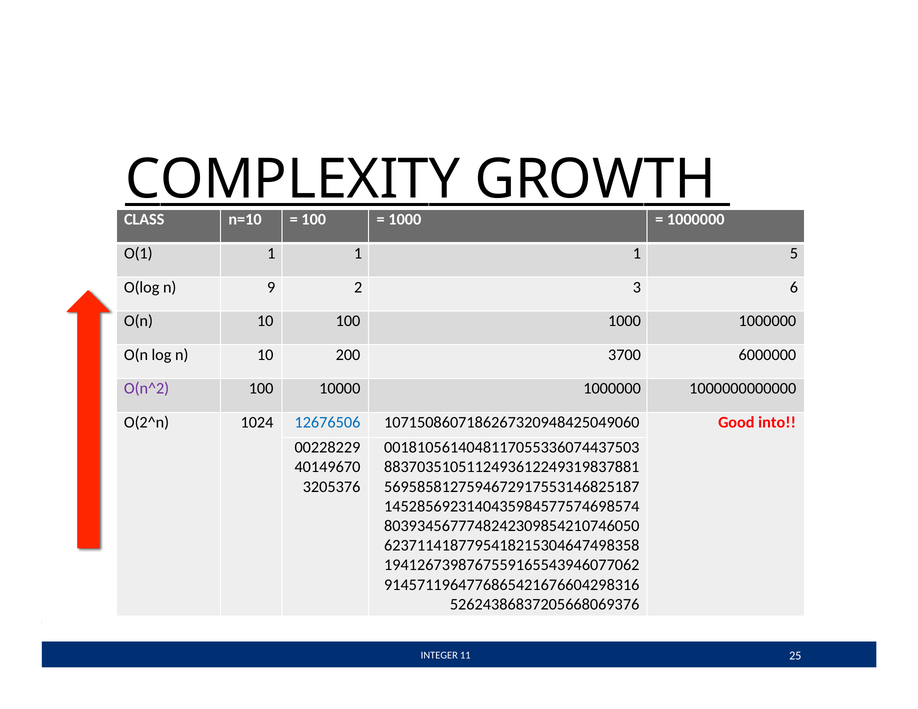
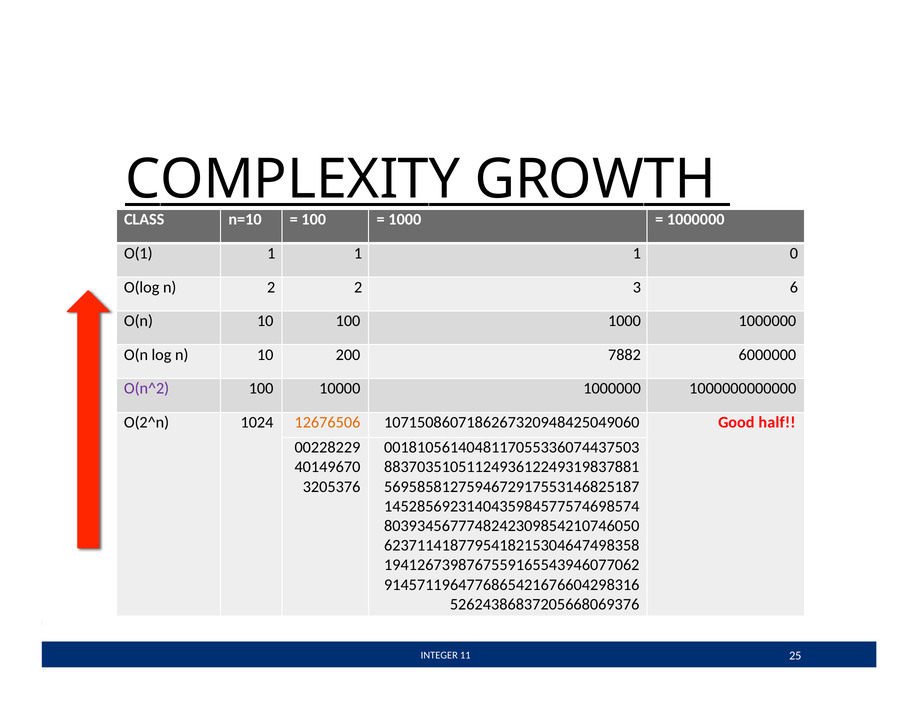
5: 5 -> 0
n 9: 9 -> 2
3700: 3700 -> 7882
12676506 colour: blue -> orange
into: into -> half
